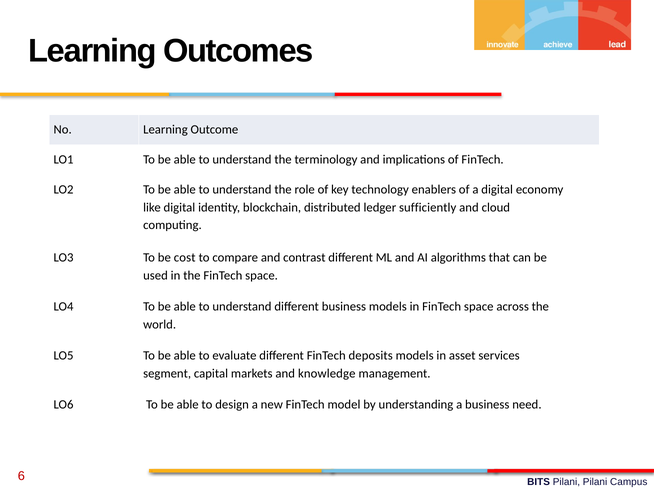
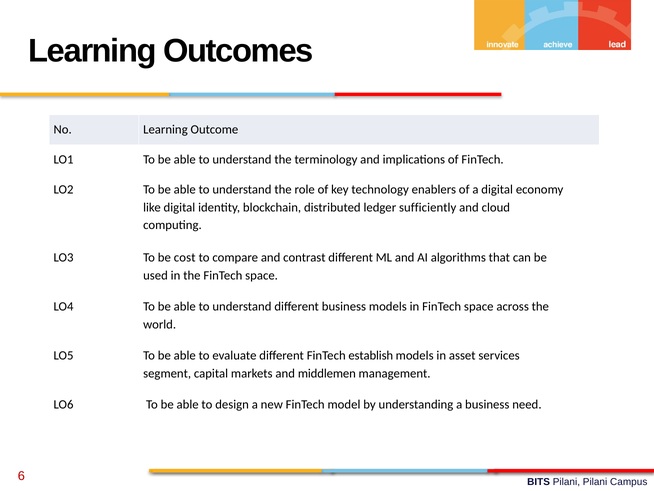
deposits: deposits -> establish
knowledge: knowledge -> middlemen
